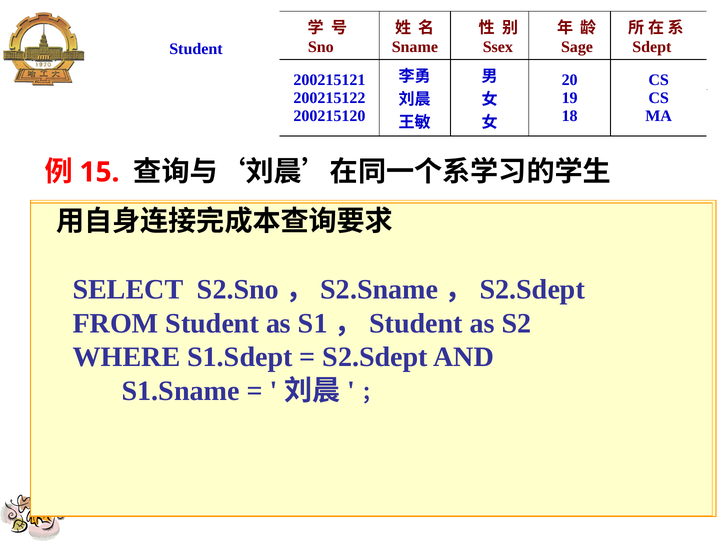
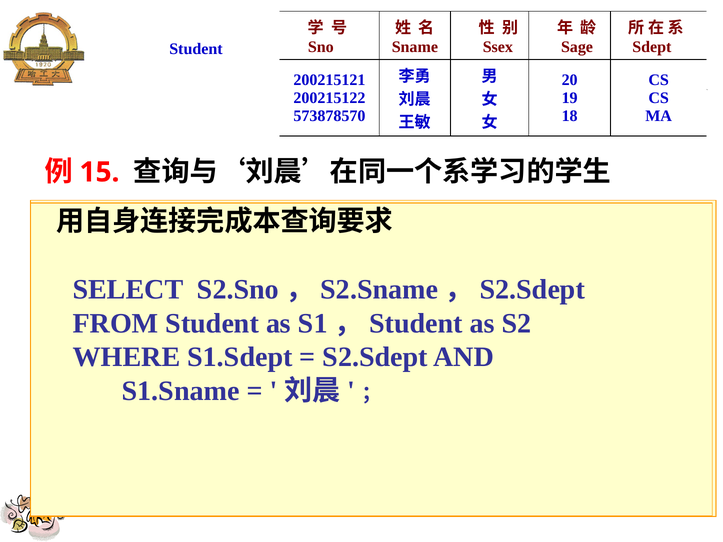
200215120: 200215120 -> 573878570
